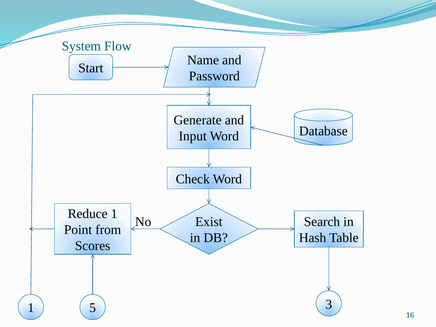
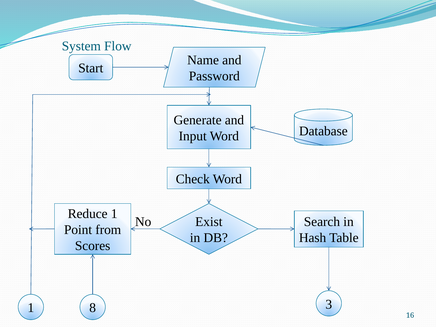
5: 5 -> 8
